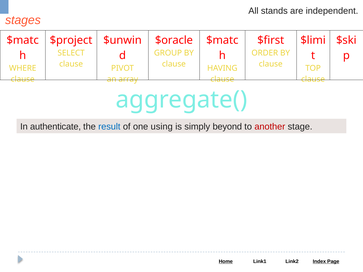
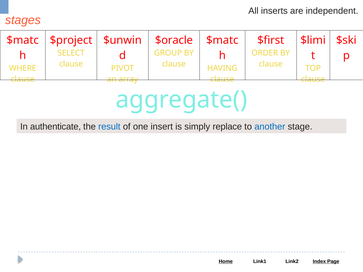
stands: stands -> inserts
using: using -> insert
beyond: beyond -> replace
another colour: red -> blue
